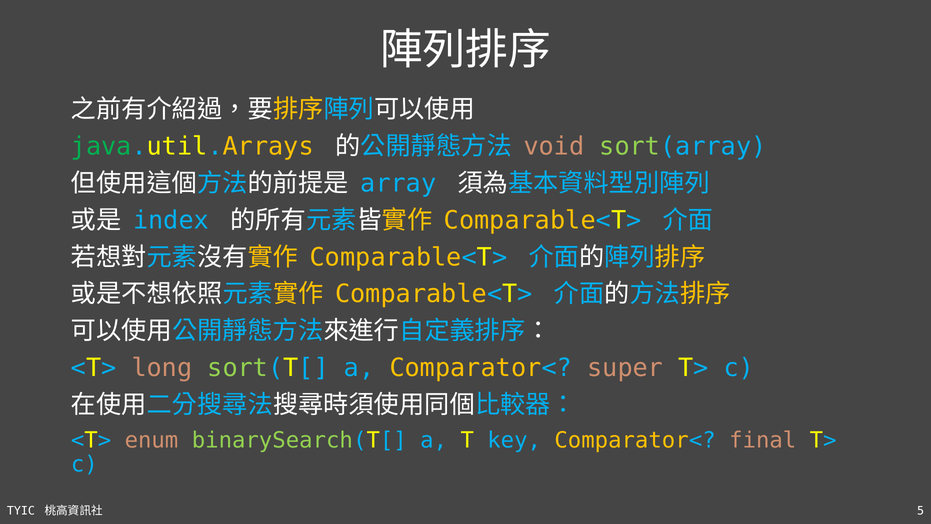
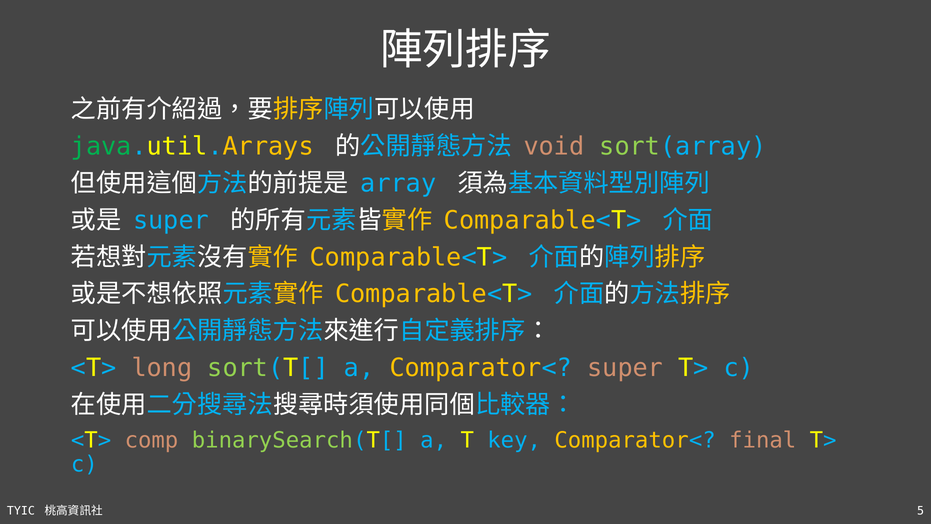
index at (171, 220): index -> super
enum: enum -> comp
